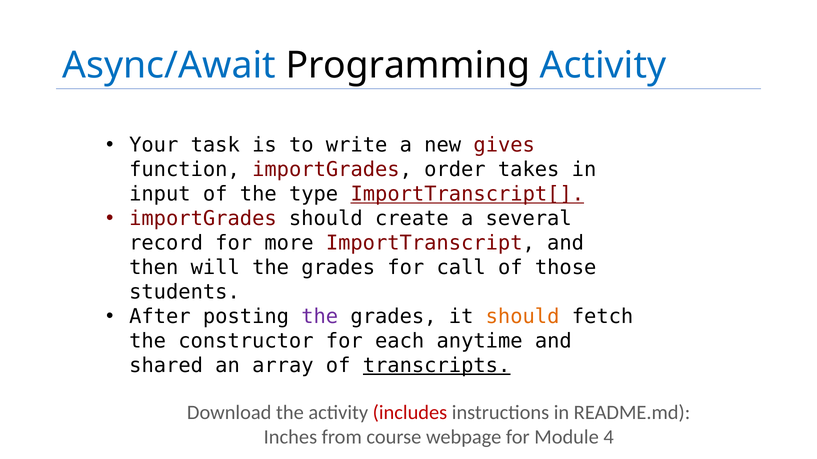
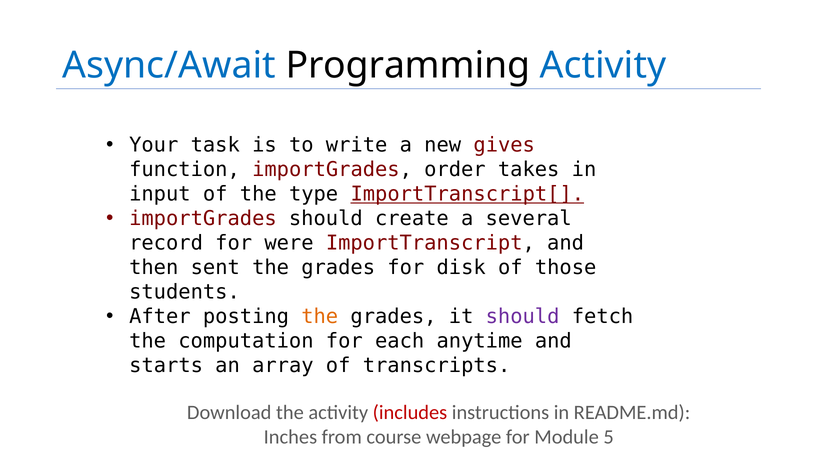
more: more -> were
will: will -> sent
call: call -> disk
the at (320, 317) colour: purple -> orange
should at (523, 317) colour: orange -> purple
constructor: constructor -> computation
shared: shared -> starts
transcripts underline: present -> none
4: 4 -> 5
